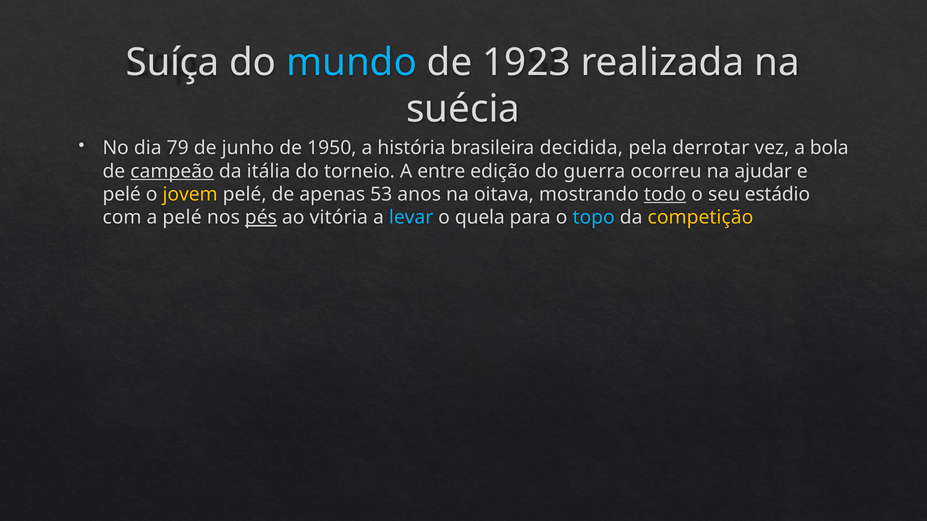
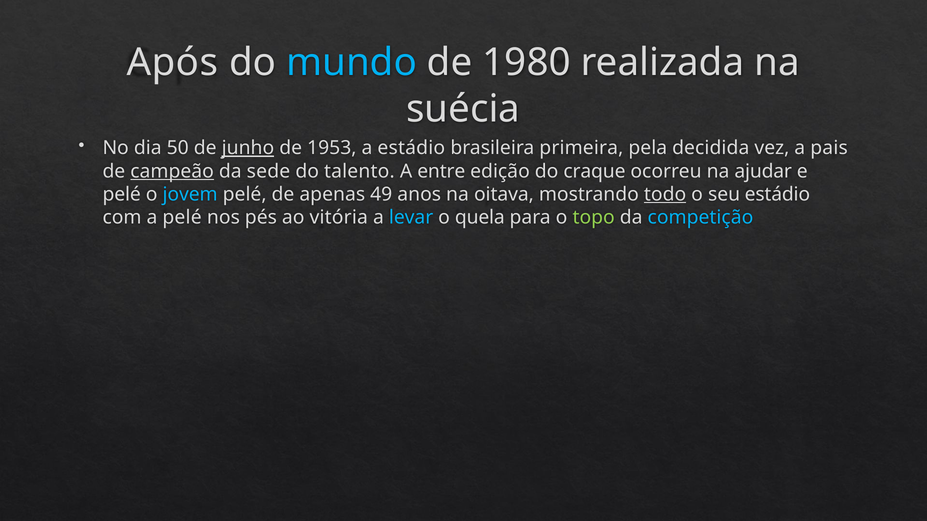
Suíça: Suíça -> Após
1923: 1923 -> 1980
79: 79 -> 50
junho underline: none -> present
1950: 1950 -> 1953
a história: história -> estádio
decidida: decidida -> primeira
derrotar: derrotar -> decidida
bola: bola -> pais
itália: itália -> sede
torneio: torneio -> talento
guerra: guerra -> craque
jovem colour: yellow -> light blue
53: 53 -> 49
pés underline: present -> none
topo colour: light blue -> light green
competição colour: yellow -> light blue
